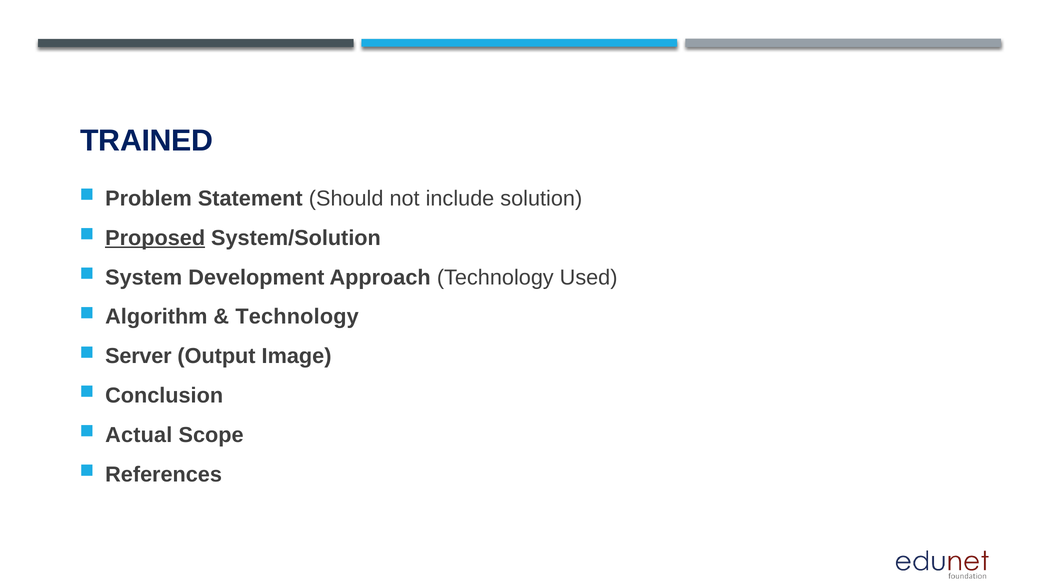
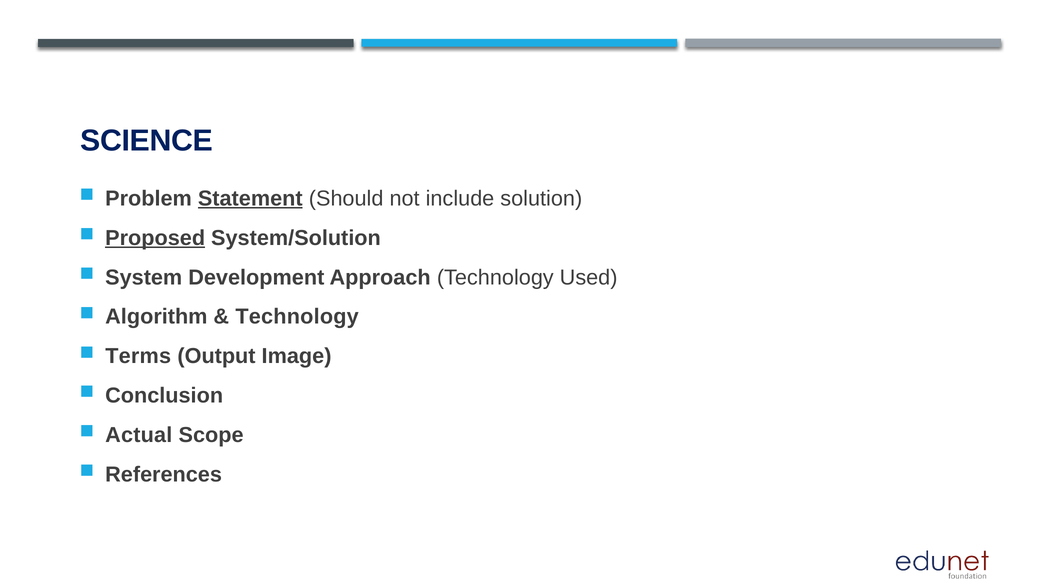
TRAINED: TRAINED -> SCIENCE
Statement underline: none -> present
Server: Server -> Terms
